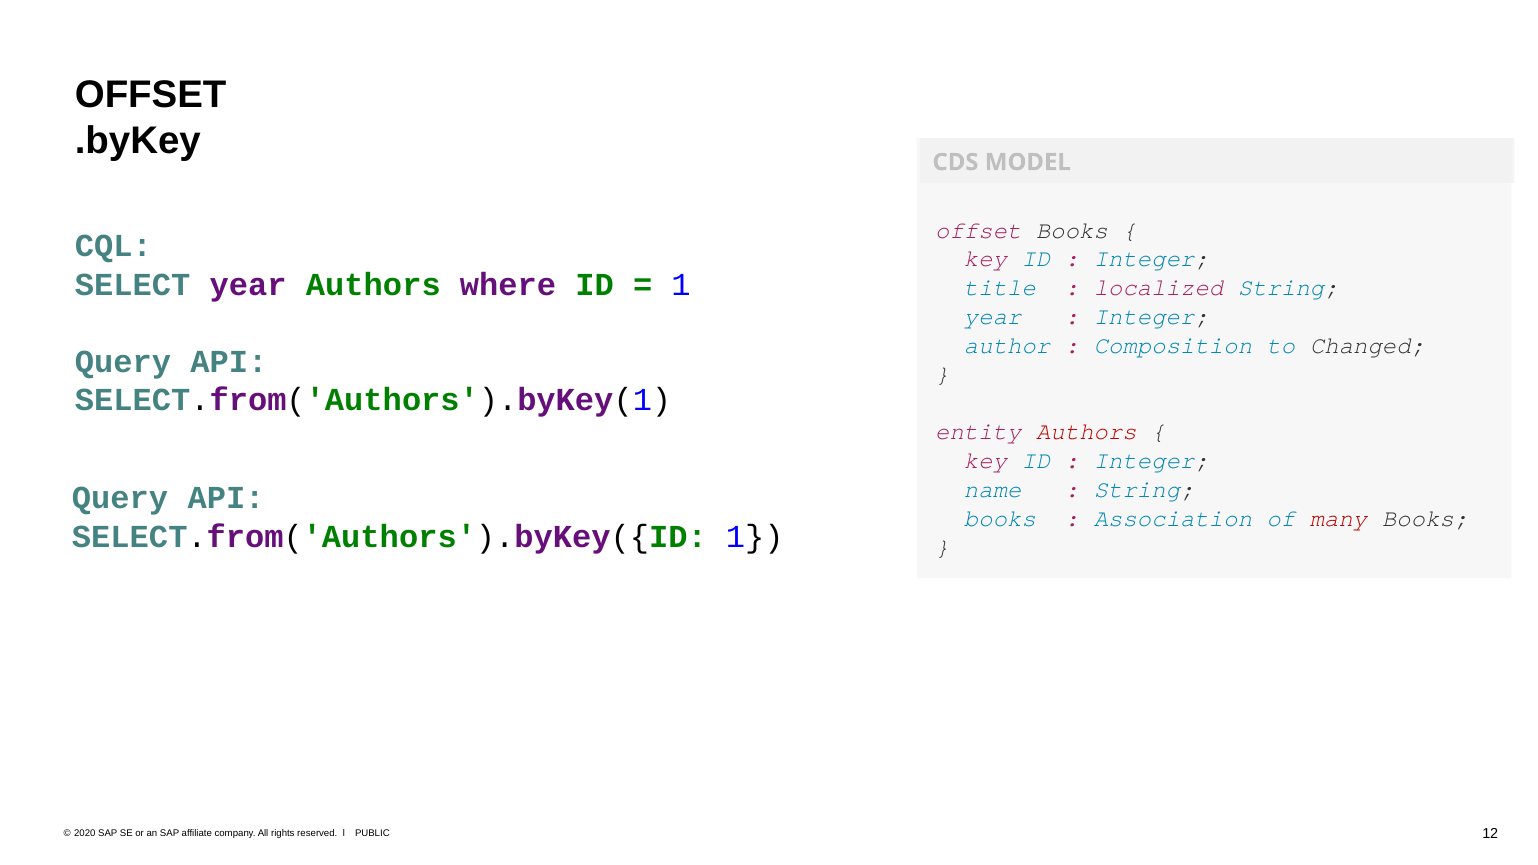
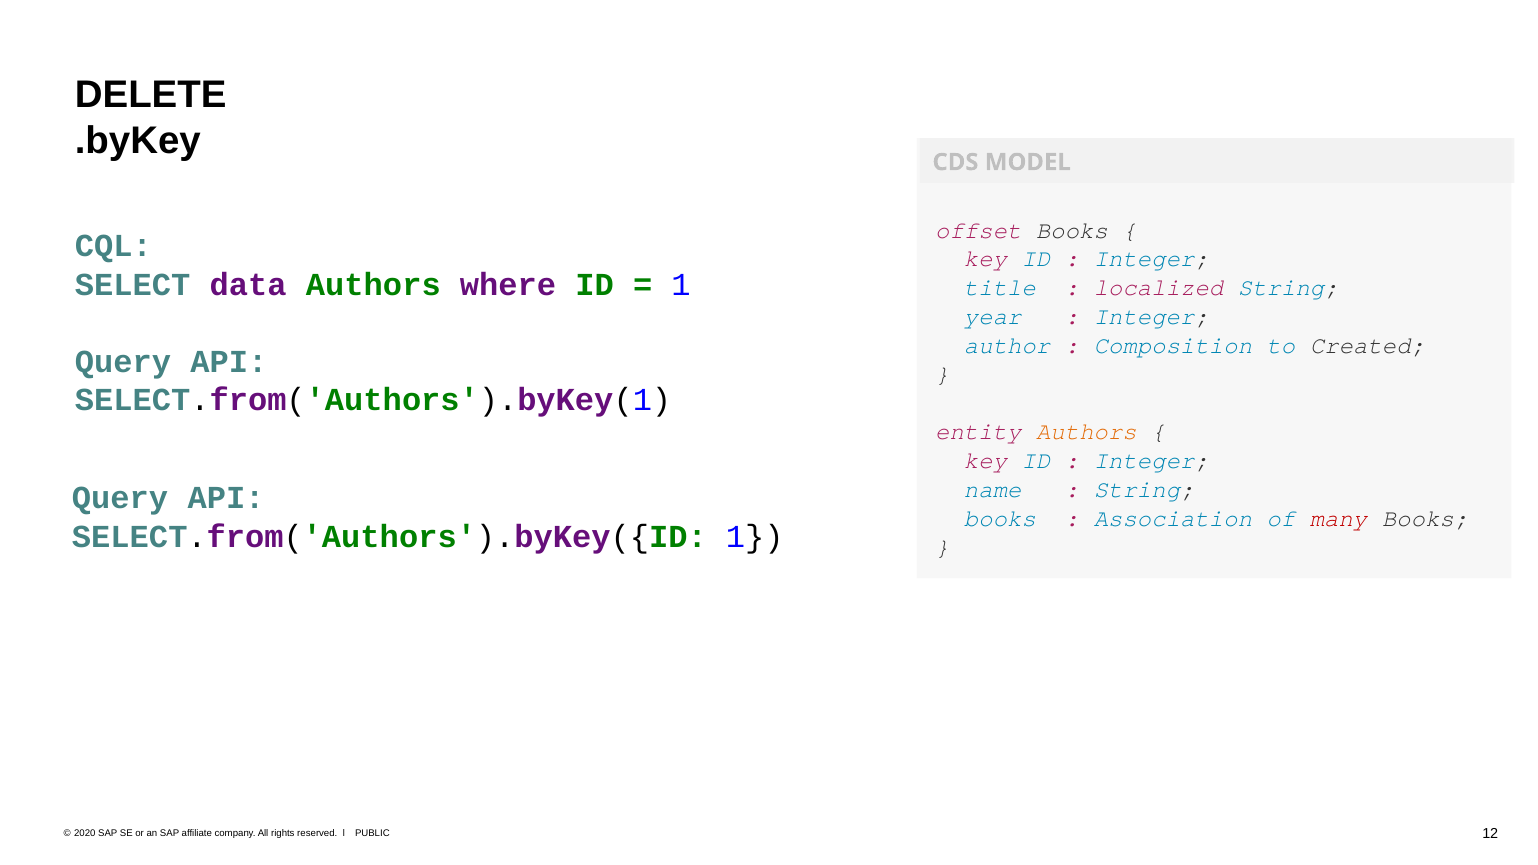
OFFSET at (151, 95): OFFSET -> DELETE
SELECT year: year -> data
Changed: Changed -> Created
Authors at (1086, 432) colour: red -> orange
